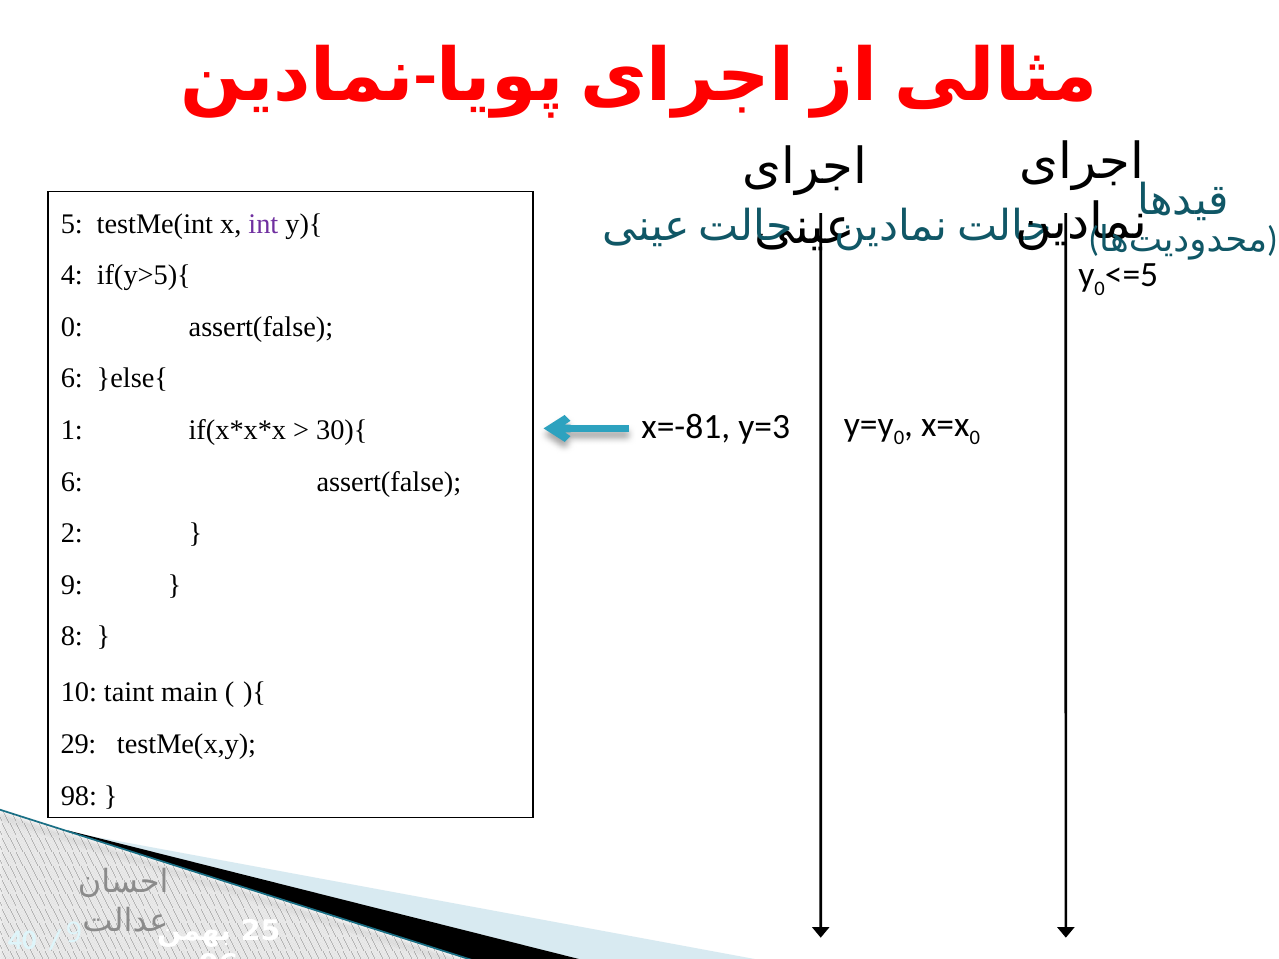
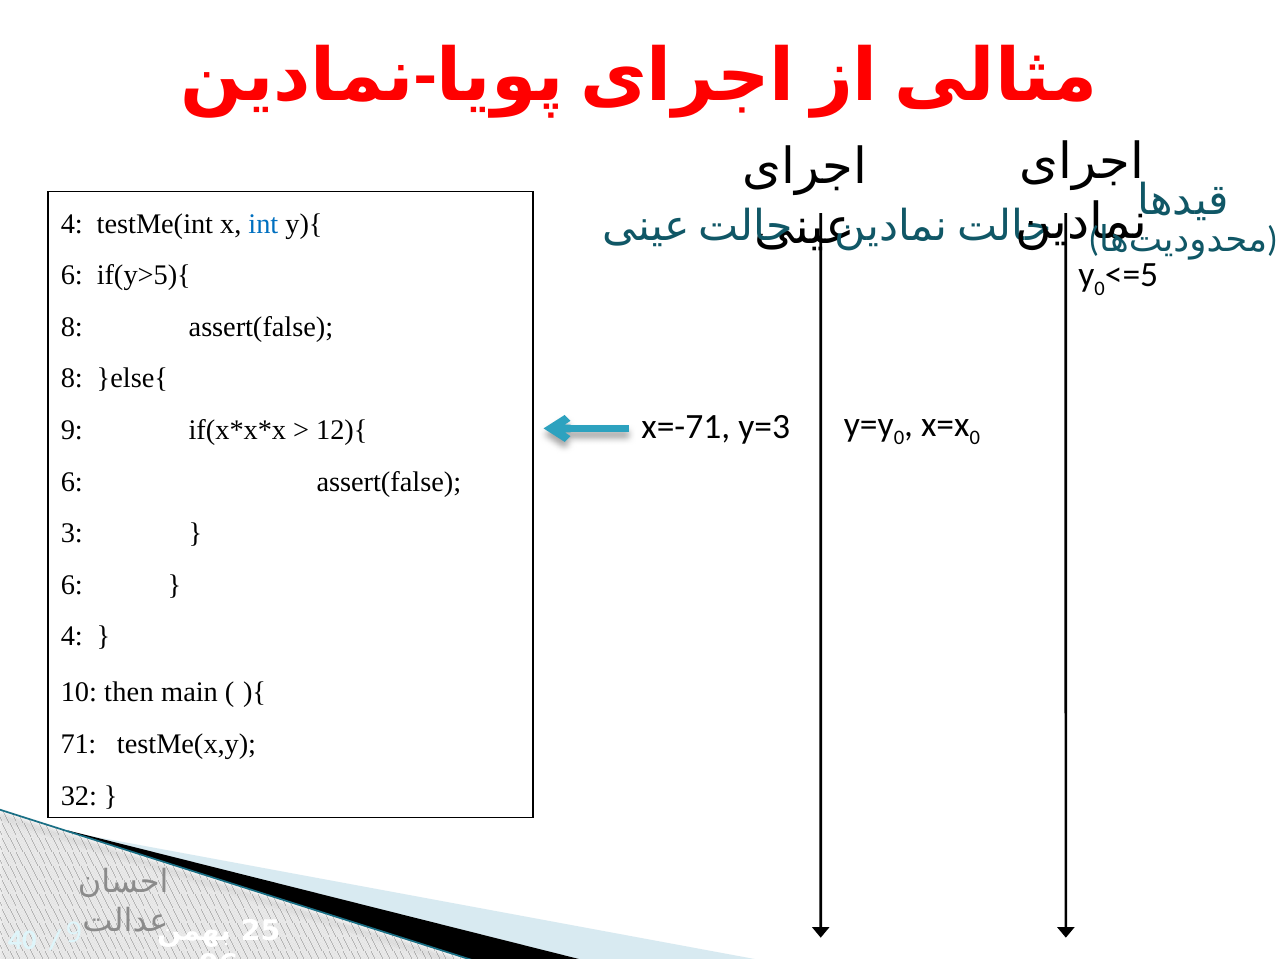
5 at (72, 224): 5 -> 4
int colour: purple -> blue
4 at (72, 276): 4 -> 6
0 at (72, 327): 0 -> 8
6 at (72, 379): 6 -> 8
x=-81: x=-81 -> x=-71
1 at (72, 430): 1 -> 9
30){: 30){ -> 12){
2: 2 -> 3
9 at (72, 585): 9 -> 6
8 at (72, 637): 8 -> 4
taint: taint -> then
29: 29 -> 71
98: 98 -> 32
